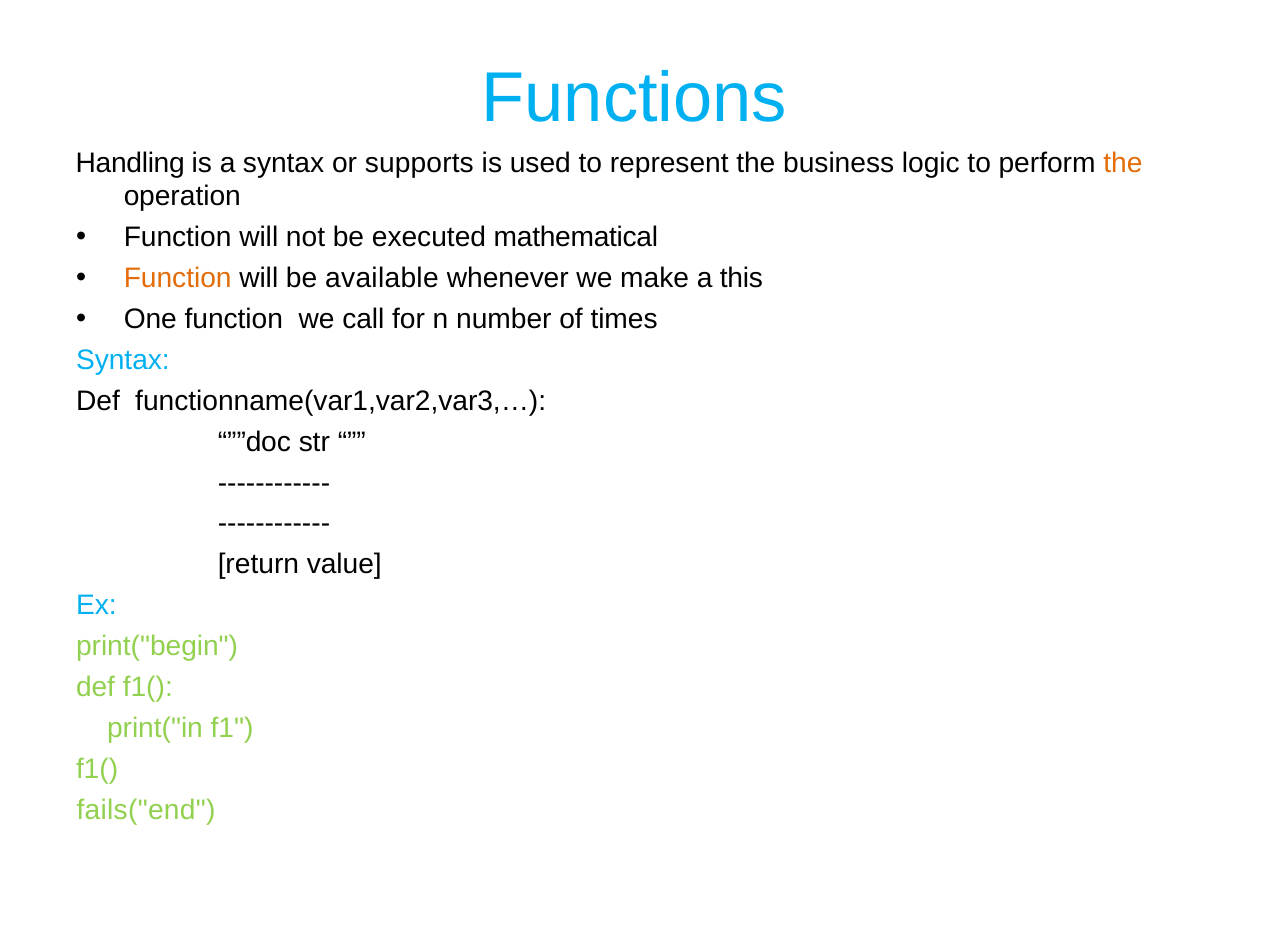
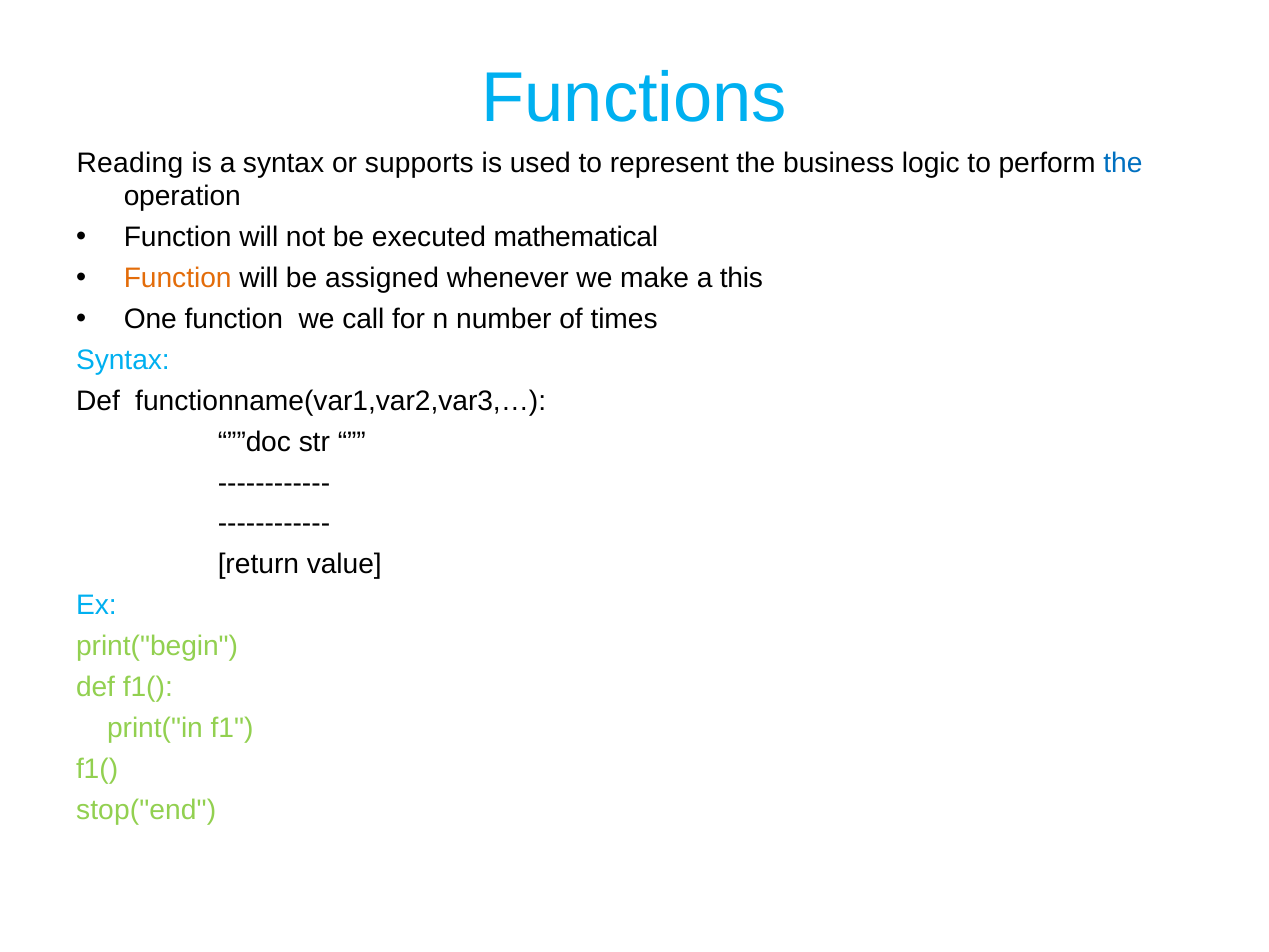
Handling: Handling -> Reading
the at (1123, 163) colour: orange -> blue
available: available -> assigned
fails("end: fails("end -> stop("end
